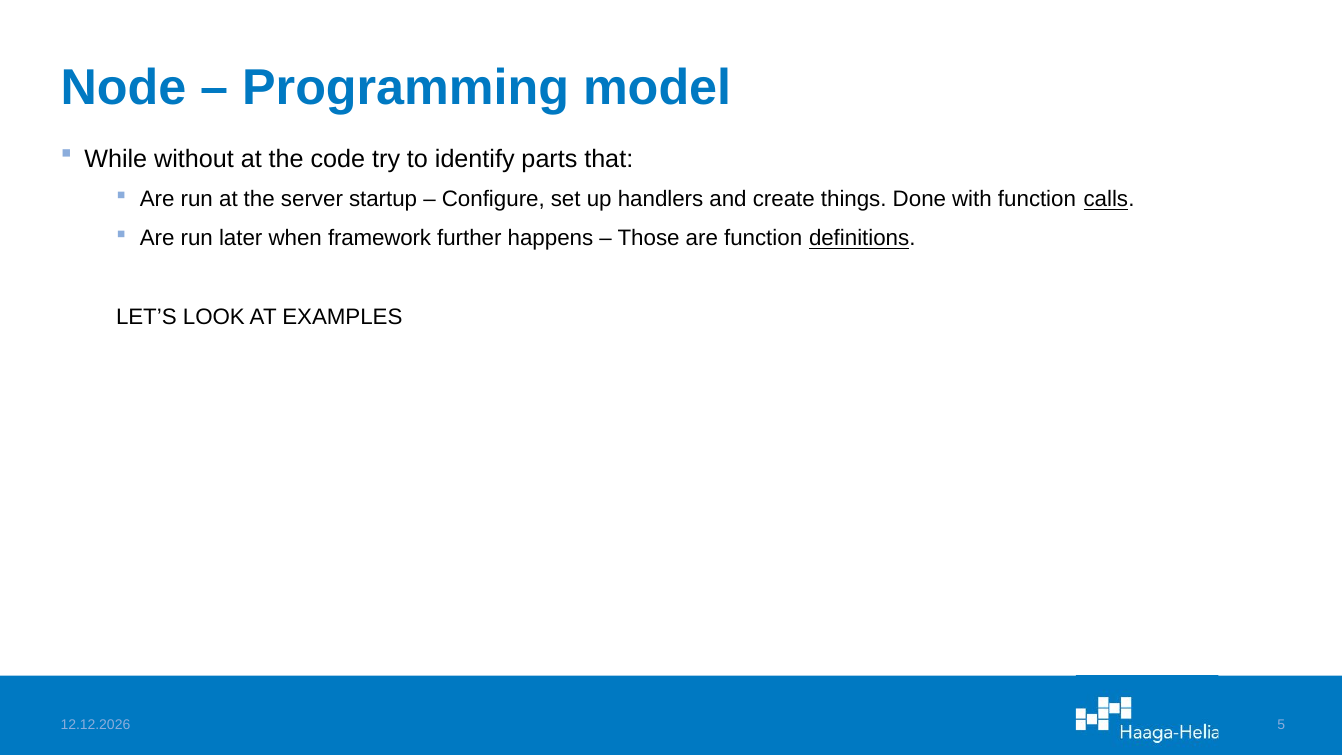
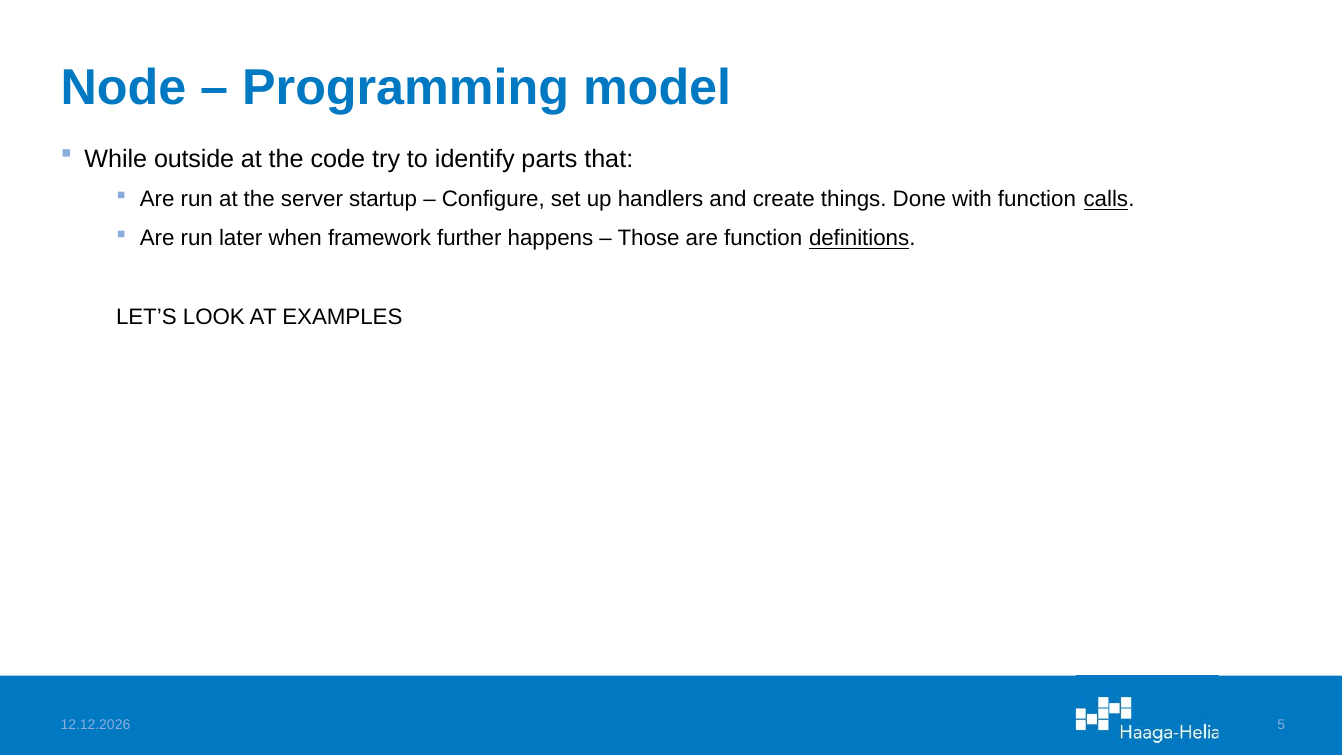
without: without -> outside
